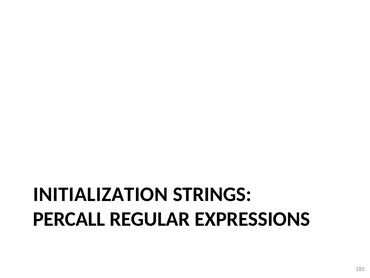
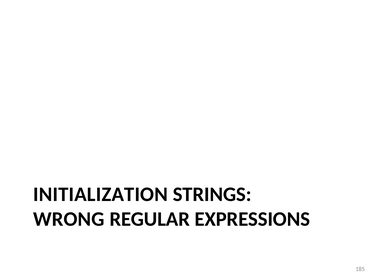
PERCALL: PERCALL -> WRONG
